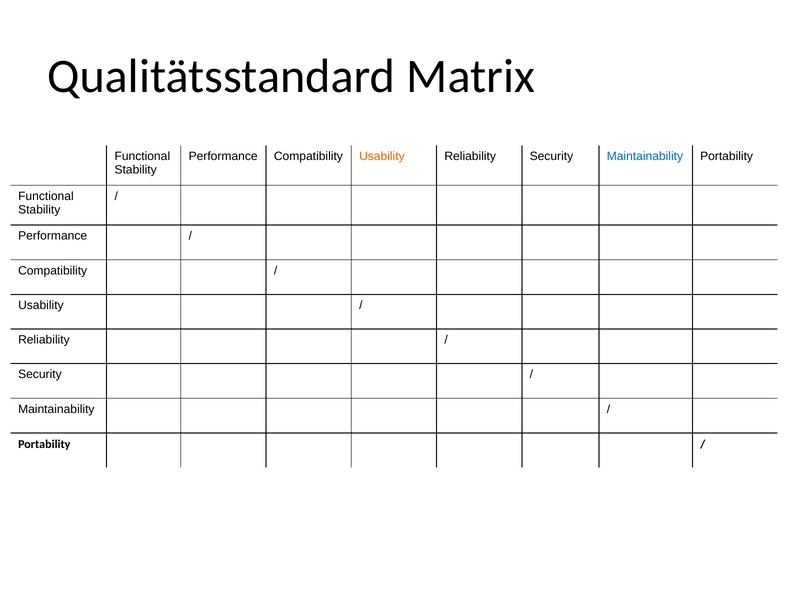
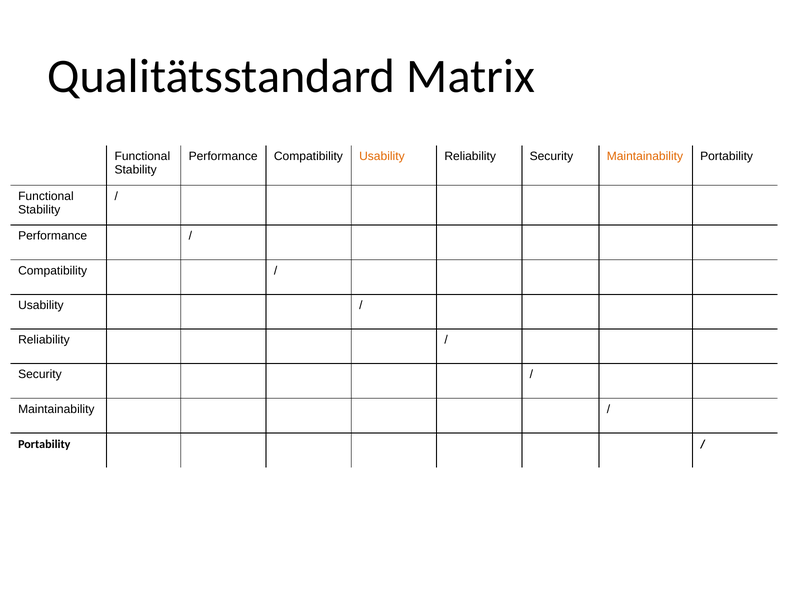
Maintainability at (645, 156) colour: blue -> orange
